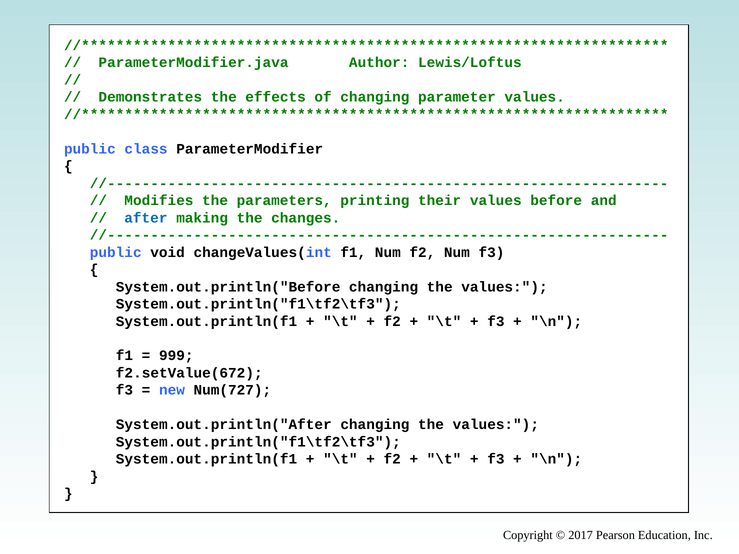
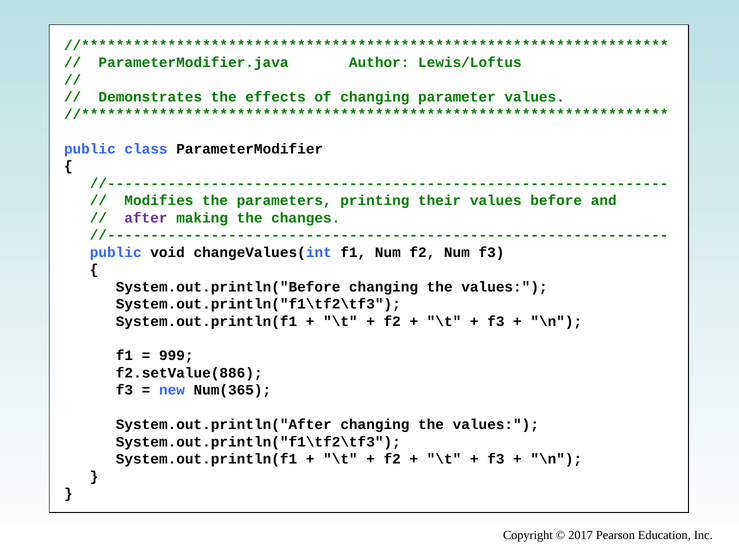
after colour: blue -> purple
f2.setValue(672: f2.setValue(672 -> f2.setValue(886
Num(727: Num(727 -> Num(365
